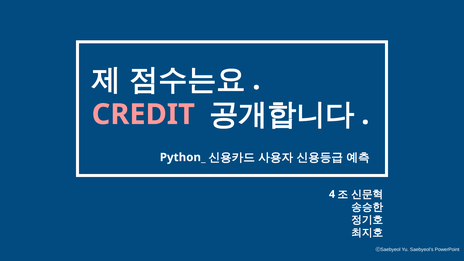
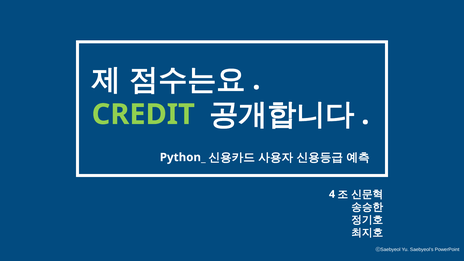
CREDIT colour: pink -> light green
